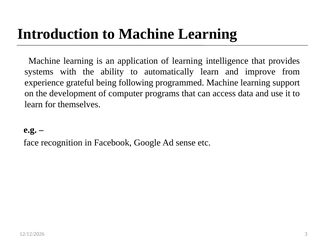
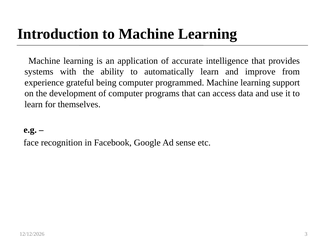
of learning: learning -> accurate
being following: following -> computer
